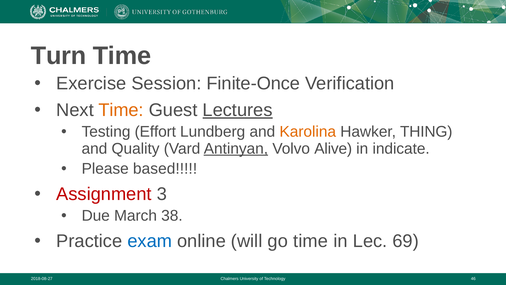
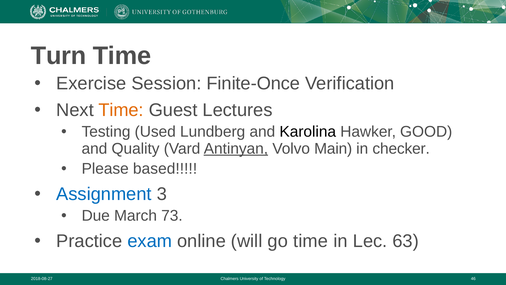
Lectures underline: present -> none
Effort: Effort -> Used
Karolina colour: orange -> black
THING: THING -> GOOD
Alive: Alive -> Main
indicate: indicate -> checker
Assignment colour: red -> blue
38: 38 -> 73
69: 69 -> 63
